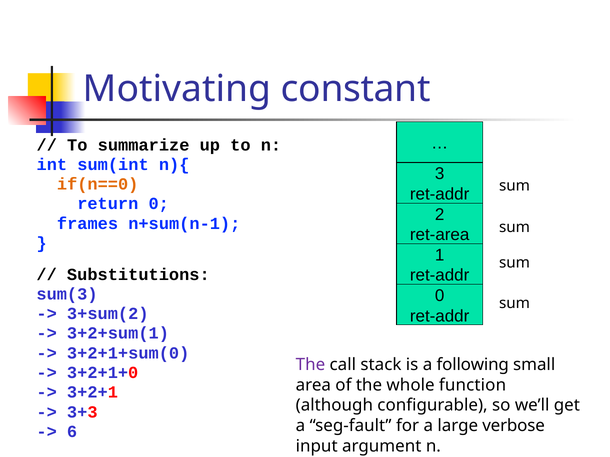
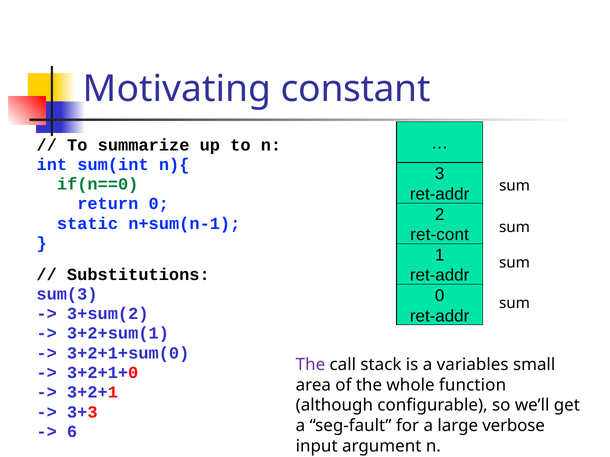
if(n==0 colour: orange -> green
frames: frames -> static
ret-area: ret-area -> ret-cont
following: following -> variables
